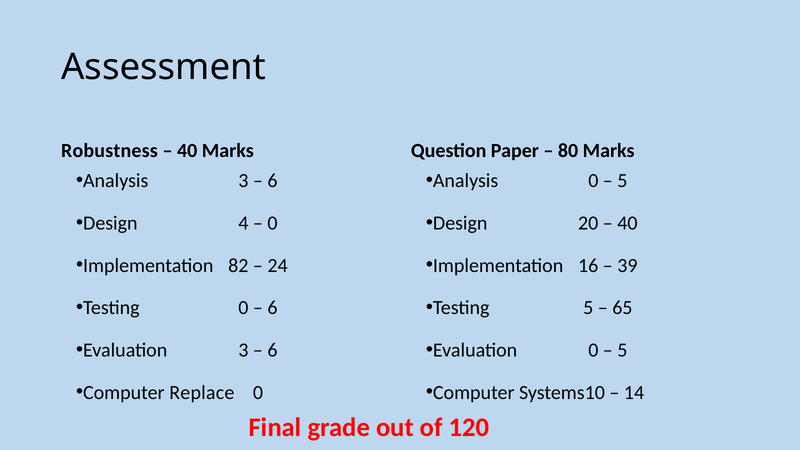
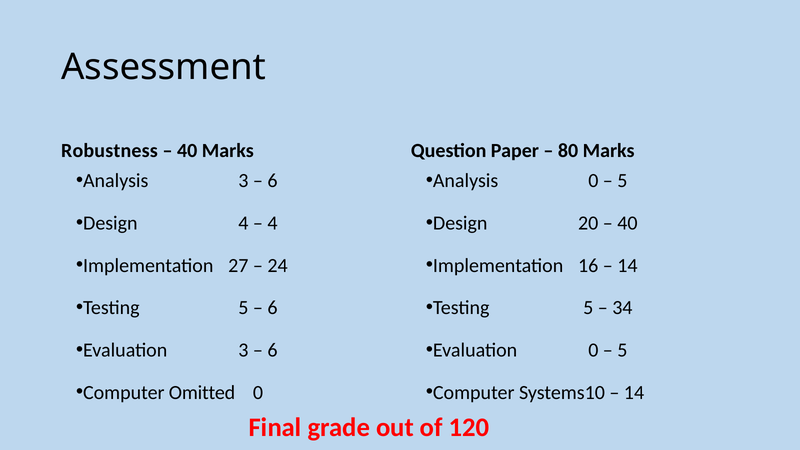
0 at (273, 223): 0 -> 4
82: 82 -> 27
39 at (627, 265): 39 -> 14
0 at (243, 308): 0 -> 5
65: 65 -> 34
Replace: Replace -> Omitted
